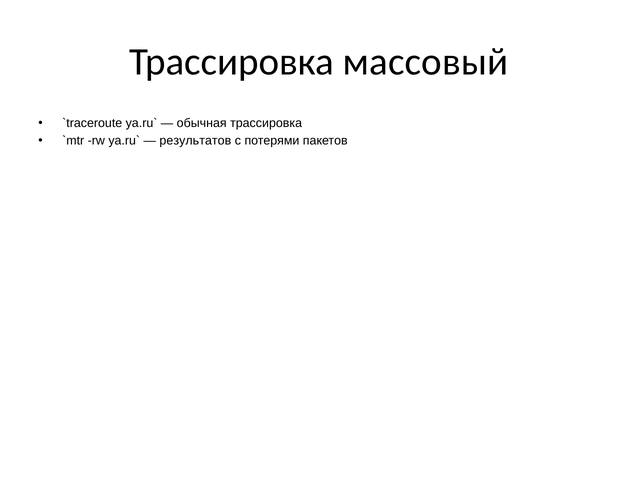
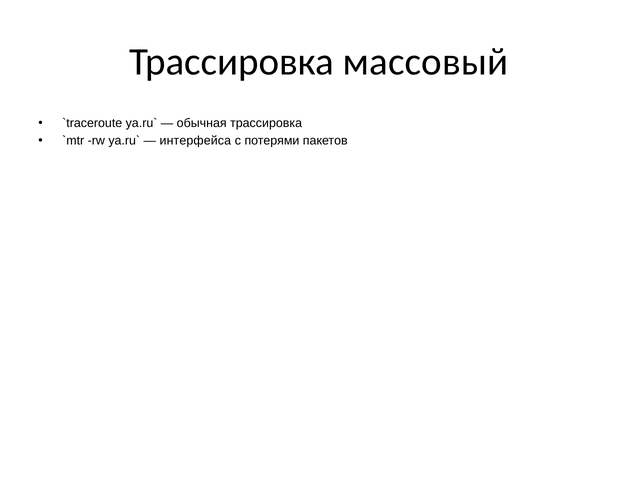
результатов: результатов -> интерфейса
